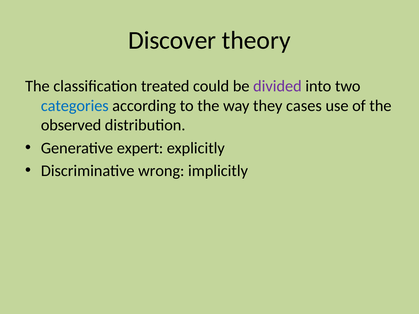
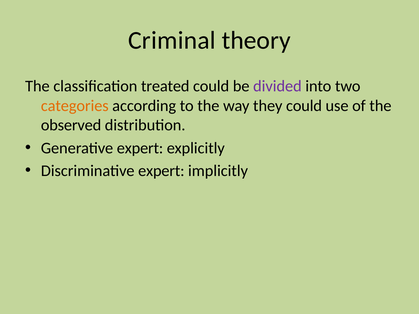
Discover: Discover -> Criminal
categories colour: blue -> orange
they cases: cases -> could
Discriminative wrong: wrong -> expert
